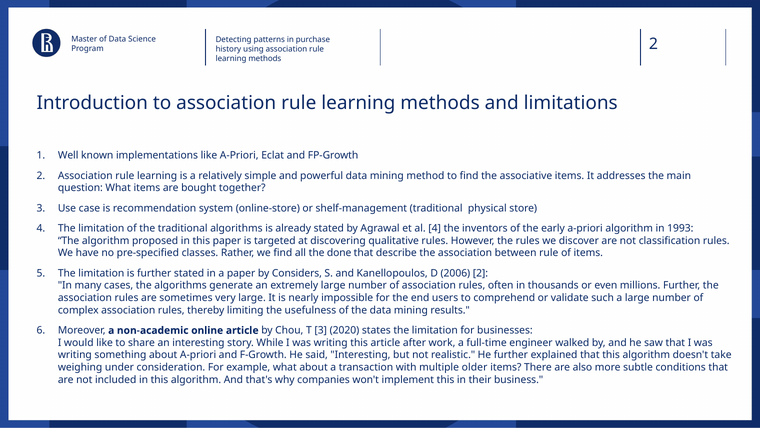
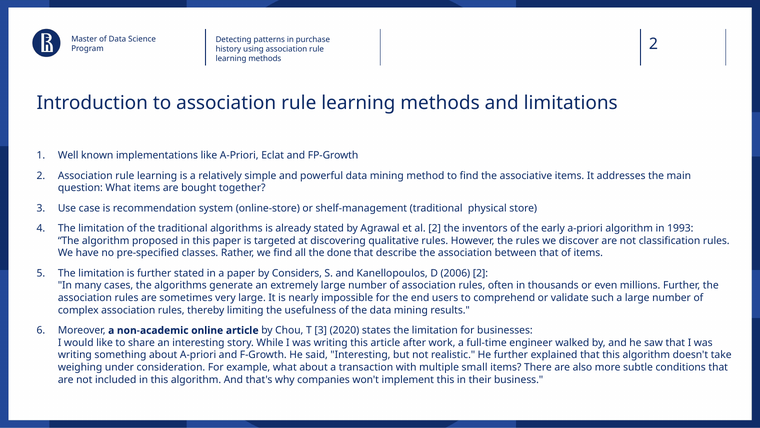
al 4: 4 -> 2
between rule: rule -> that
older: older -> small
